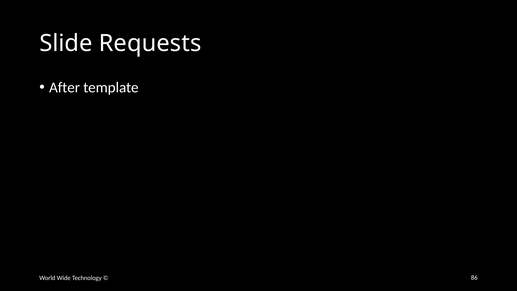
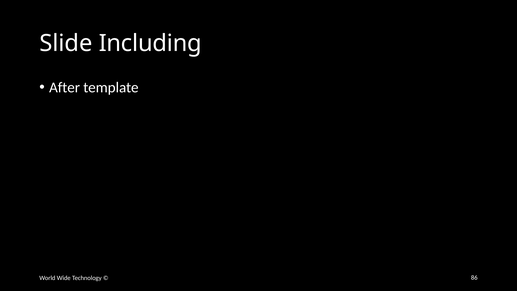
Requests: Requests -> Including
